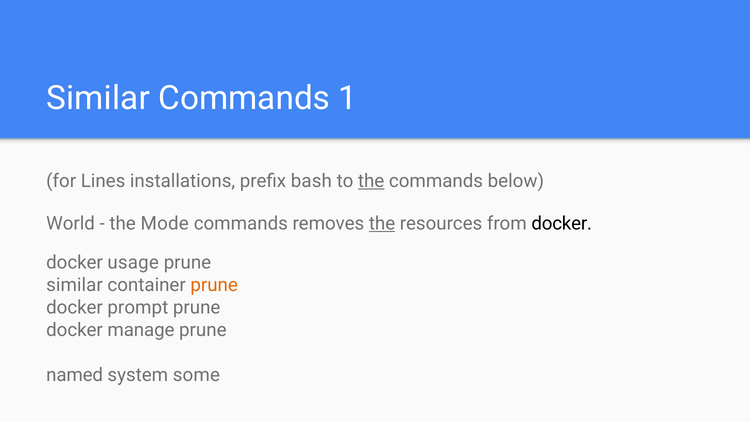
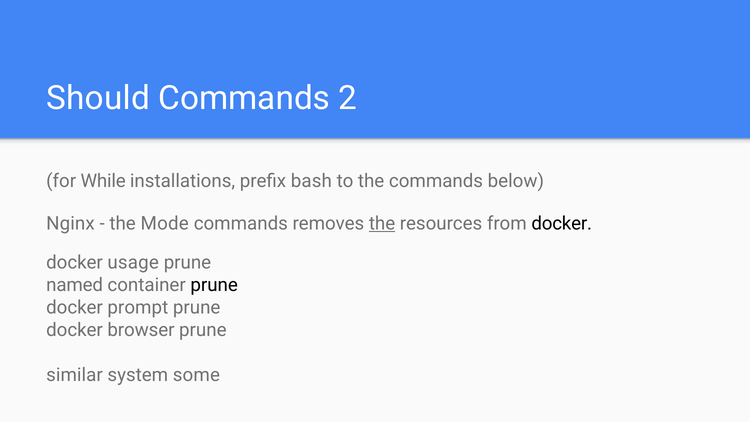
Similar at (98, 98): Similar -> Should
1: 1 -> 2
Lines: Lines -> While
the at (371, 181) underline: present -> none
World: World -> Nginx
similar at (74, 285): similar -> named
prune at (214, 285) colour: orange -> black
manage: manage -> browser
named: named -> similar
